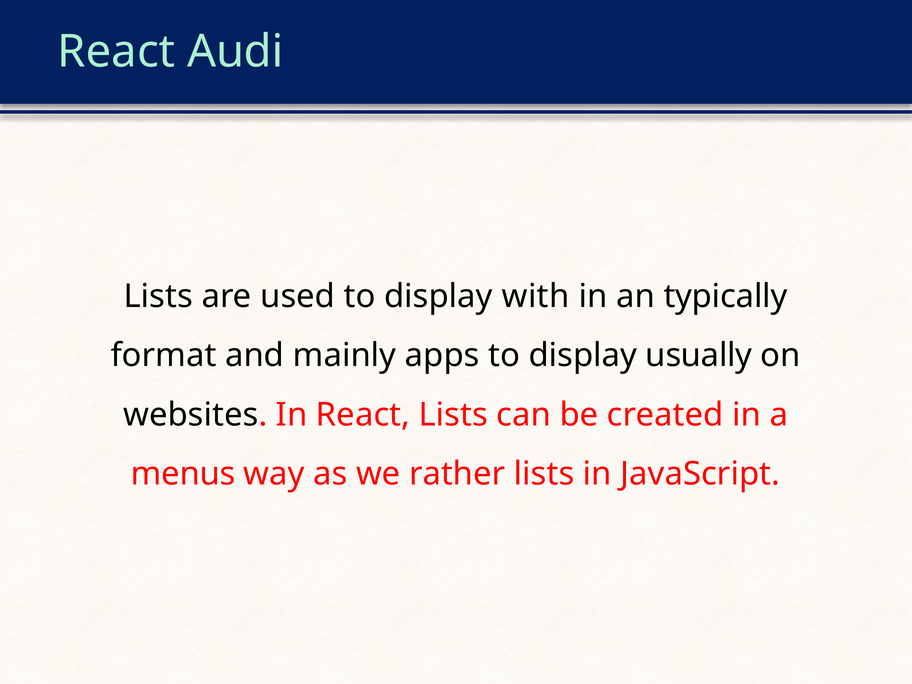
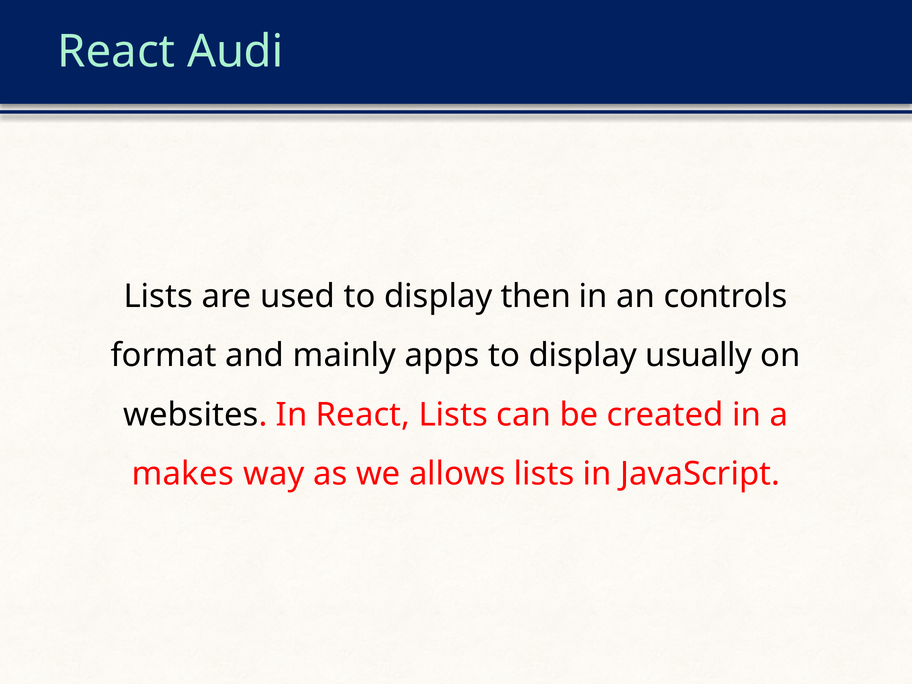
with: with -> then
typically: typically -> controls
menus: menus -> makes
rather: rather -> allows
